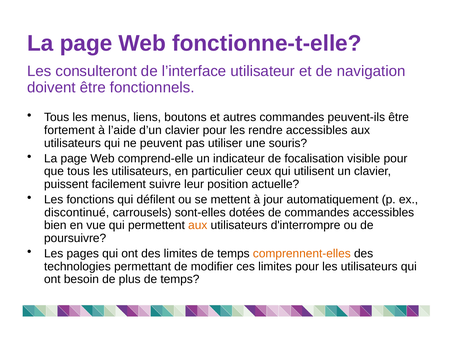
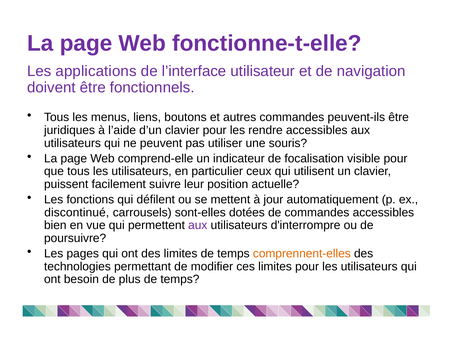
consulteront: consulteront -> applications
fortement: fortement -> juridiques
aux at (198, 225) colour: orange -> purple
